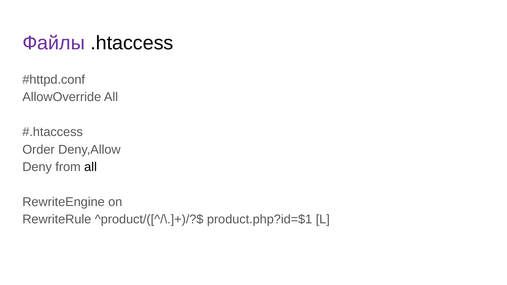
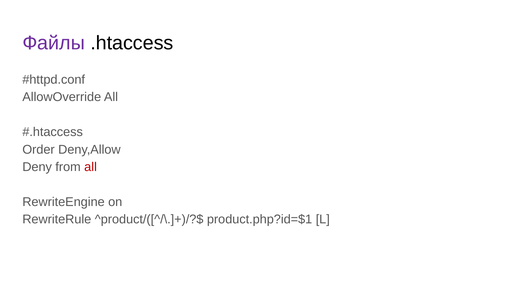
all at (91, 167) colour: black -> red
